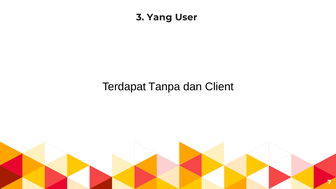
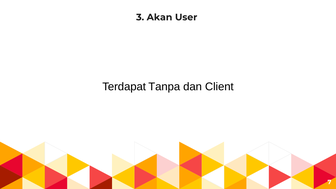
Yang: Yang -> Akan
